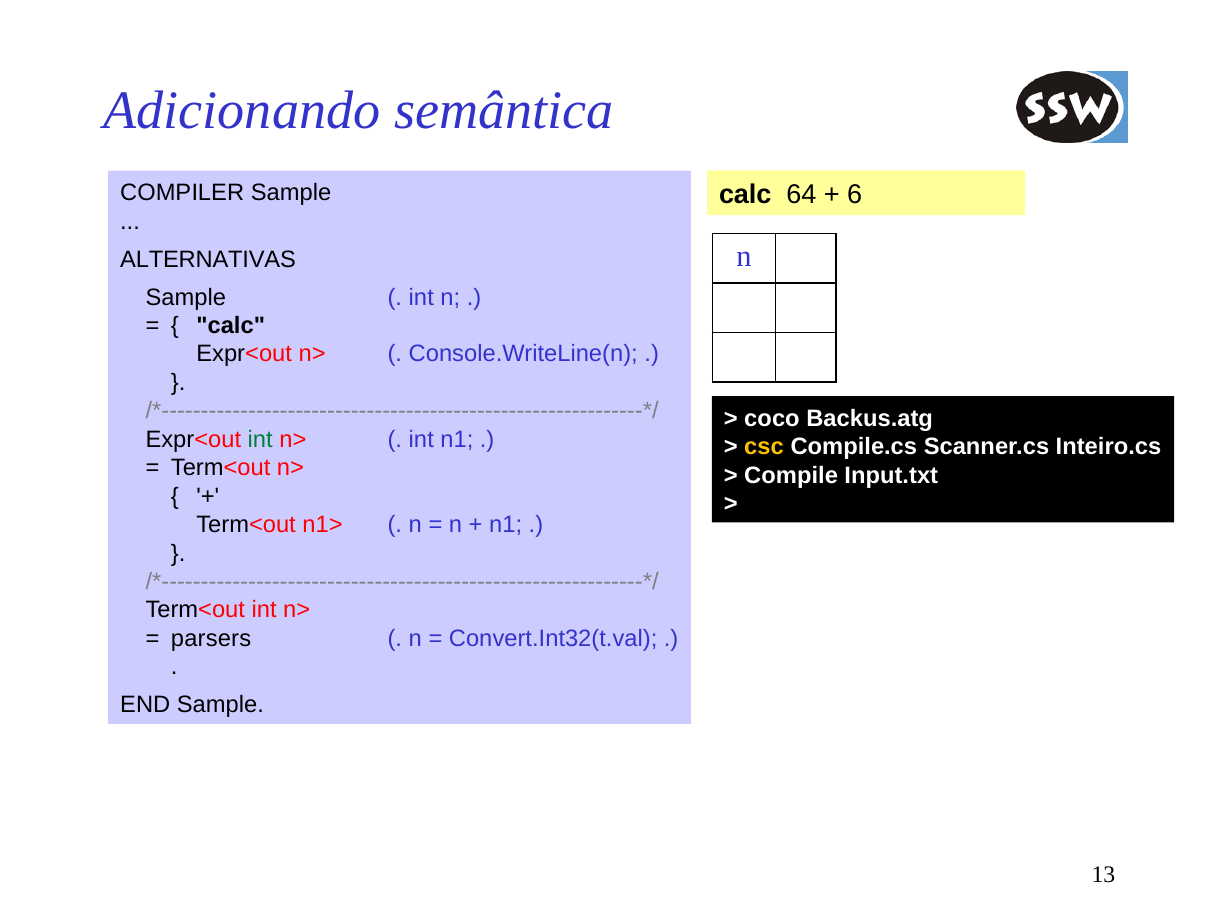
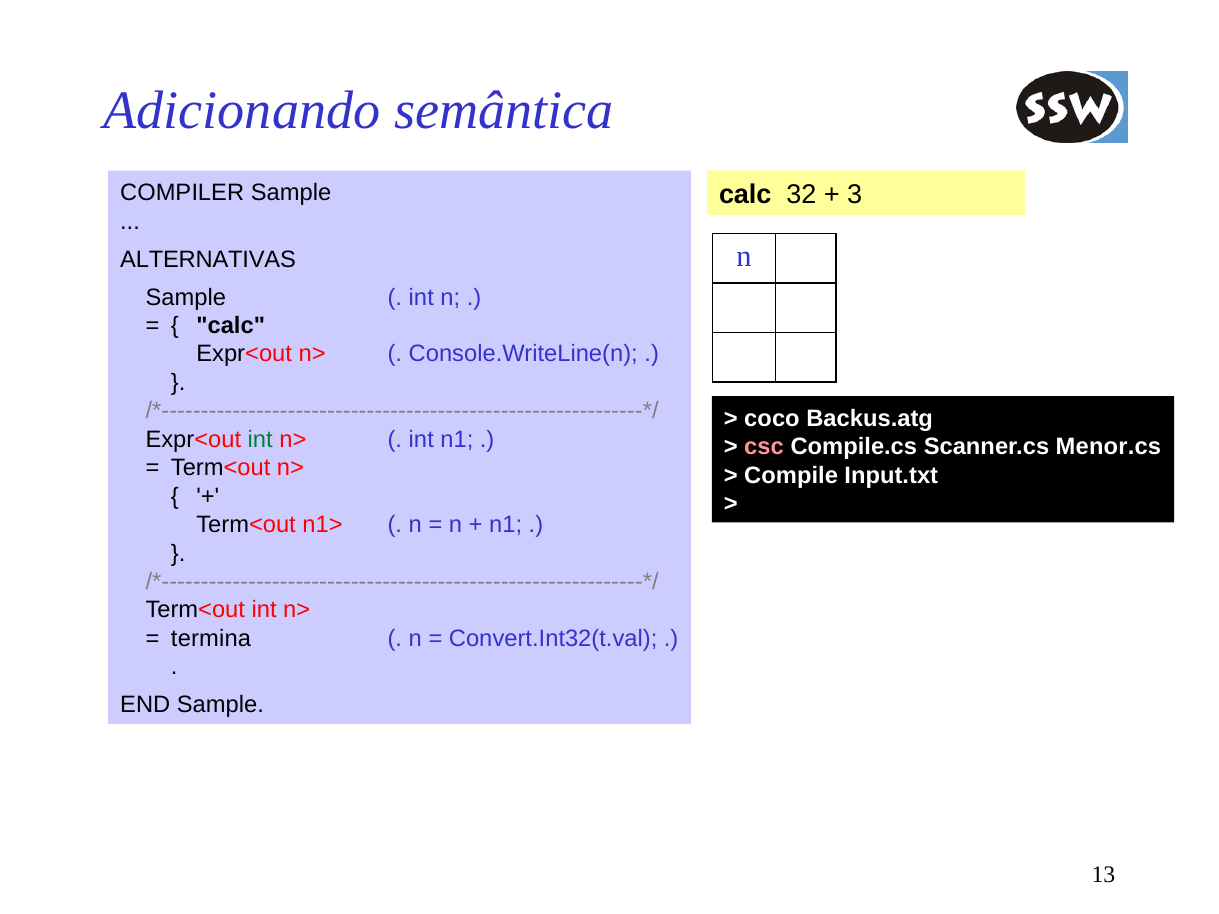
64: 64 -> 32
6: 6 -> 3
csc colour: yellow -> pink
Inteiro.cs: Inteiro.cs -> Menor.cs
parsers: parsers -> termina
